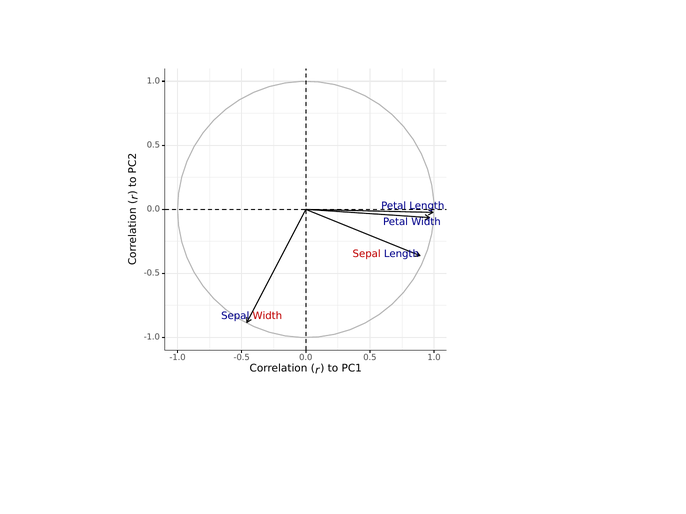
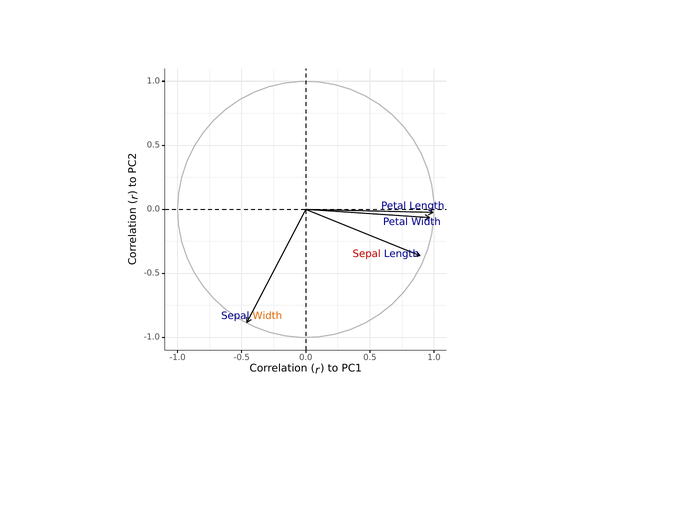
Width at (267, 316) colour: red -> orange
